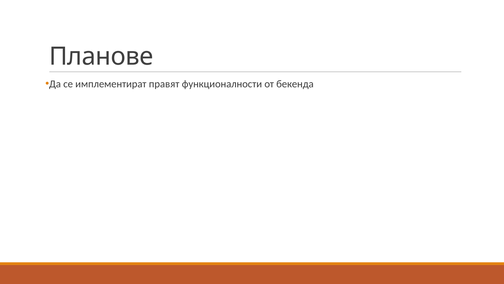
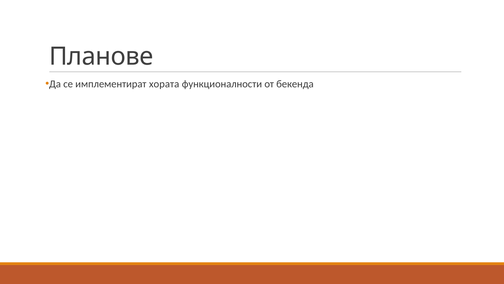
правят: правят -> хората
